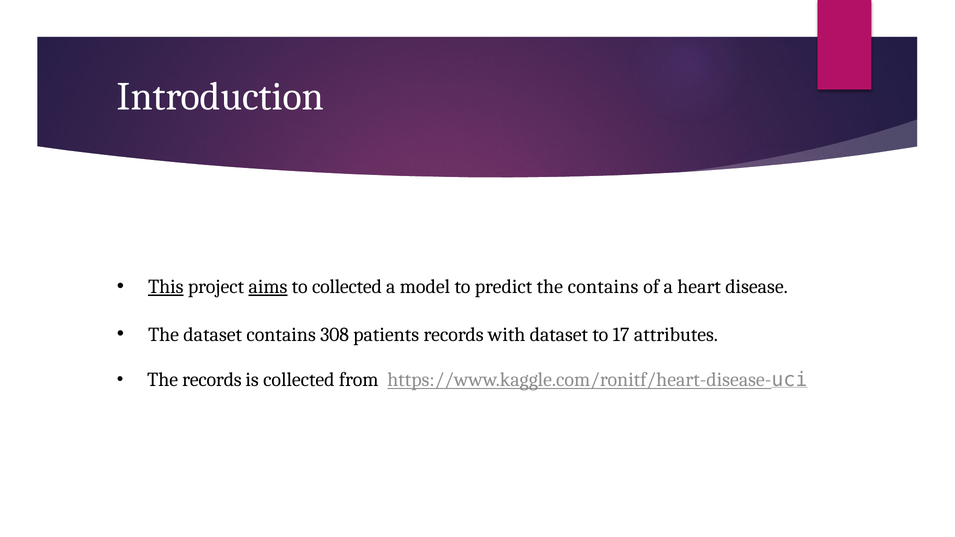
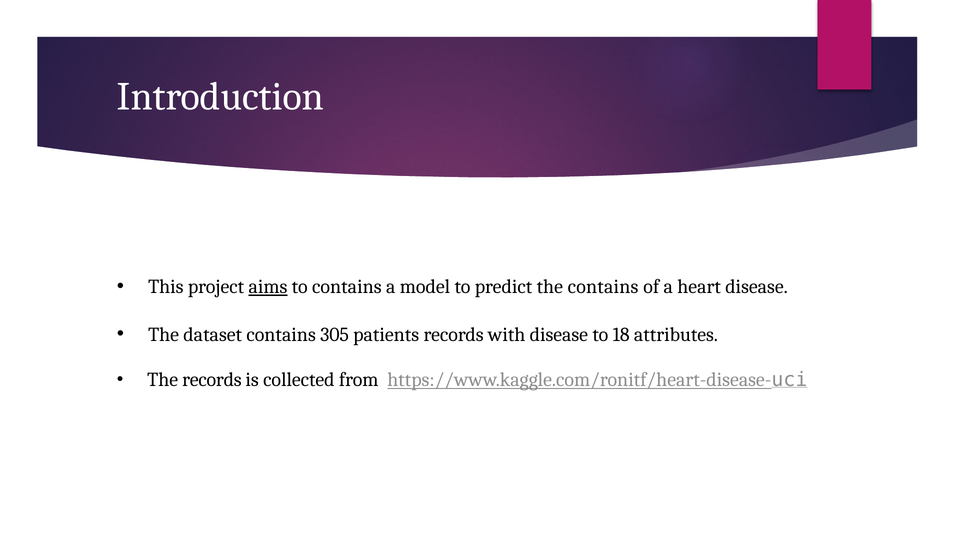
This underline: present -> none
to collected: collected -> contains
308: 308 -> 305
with dataset: dataset -> disease
17: 17 -> 18
